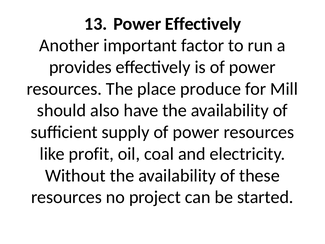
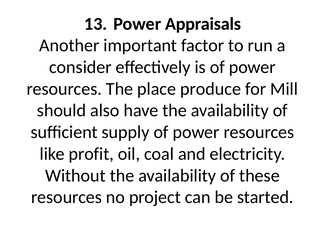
Power Effectively: Effectively -> Appraisals
provides: provides -> consider
